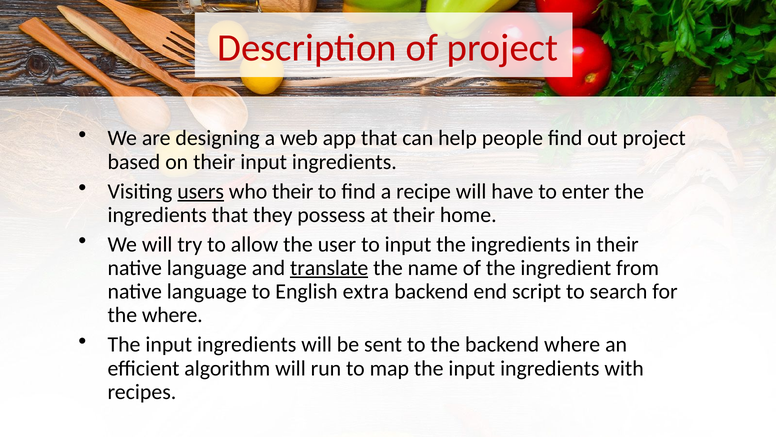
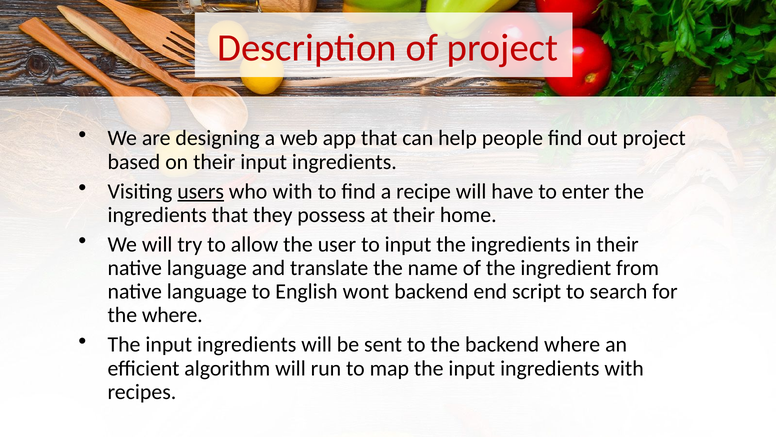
who their: their -> with
translate underline: present -> none
extra: extra -> wont
